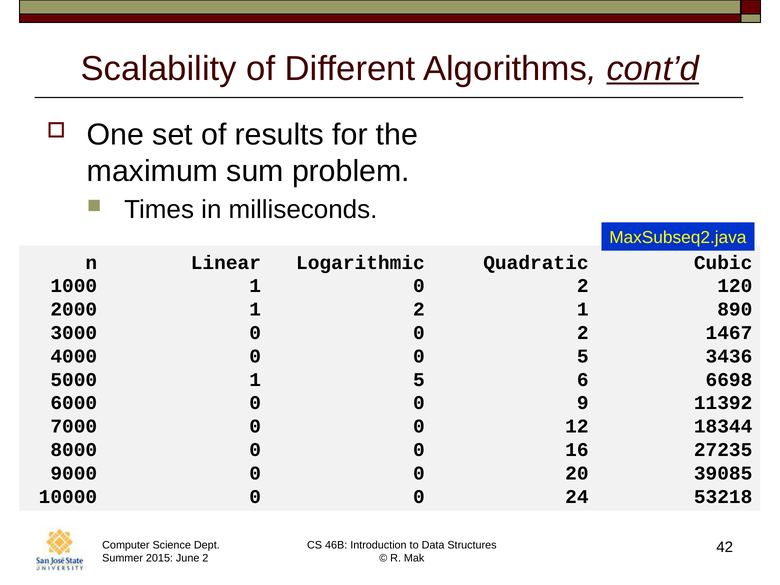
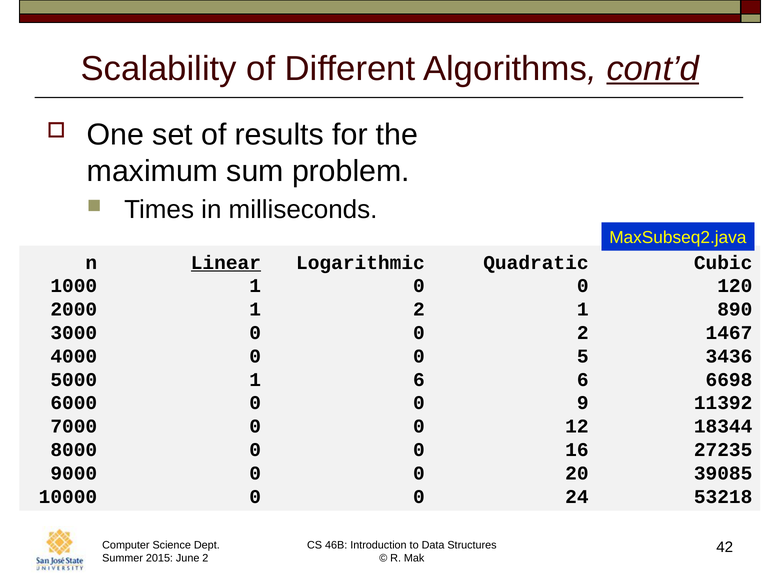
Linear underline: none -> present
1 0 2: 2 -> 0
1 5: 5 -> 6
